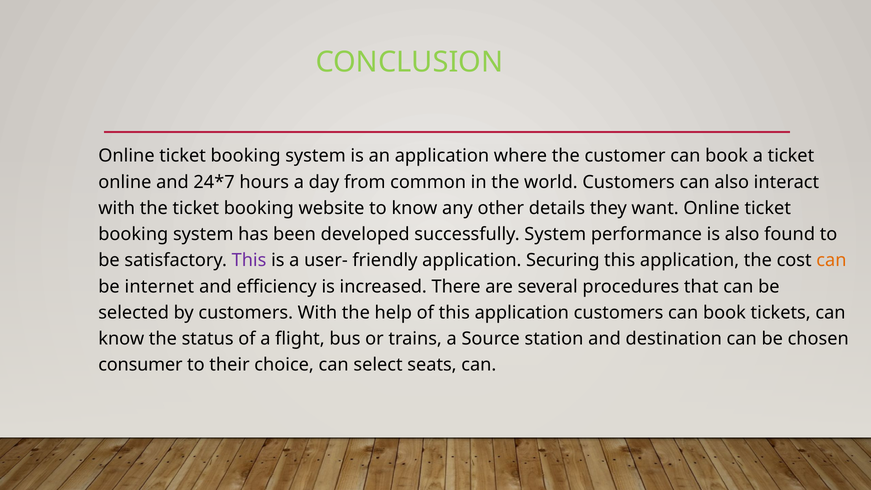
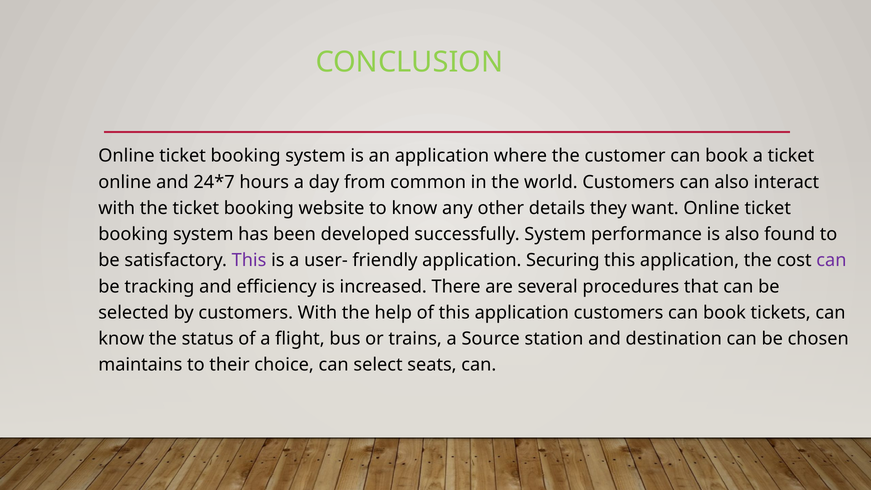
can at (831, 260) colour: orange -> purple
internet: internet -> tracking
consumer: consumer -> maintains
